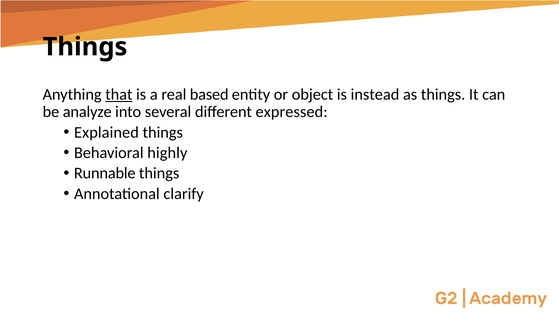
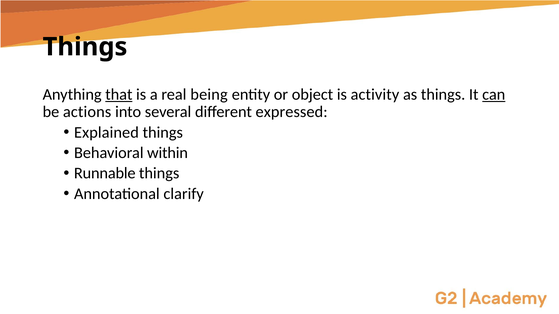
based: based -> being
instead: instead -> activity
can underline: none -> present
analyze: analyze -> actions
highly: highly -> within
